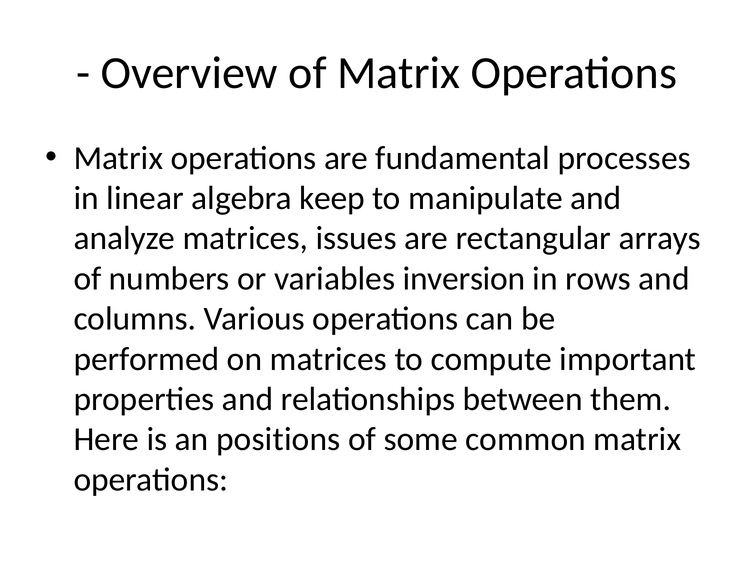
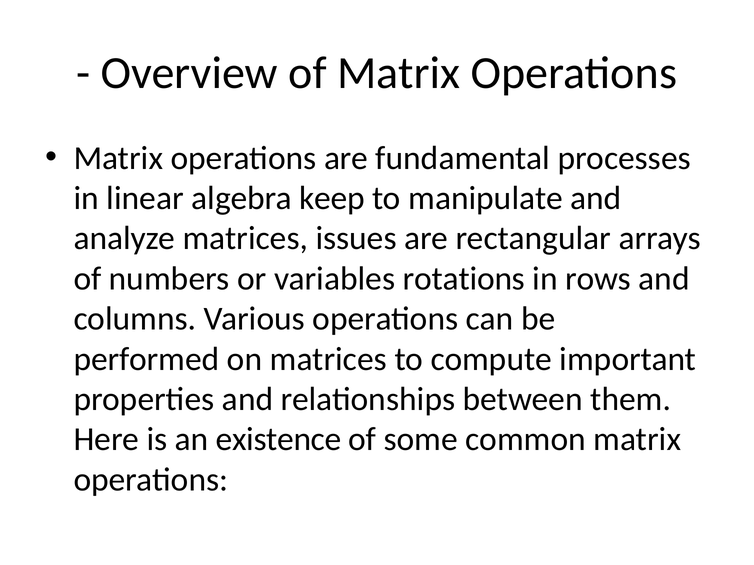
inversion: inversion -> rotations
positions: positions -> existence
